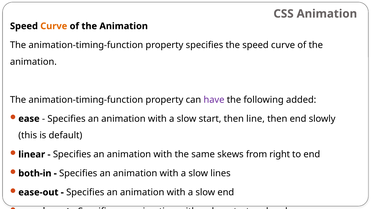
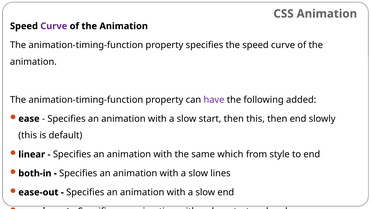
Curve at (54, 26) colour: orange -> purple
then line: line -> this
skews: skews -> which
right: right -> style
